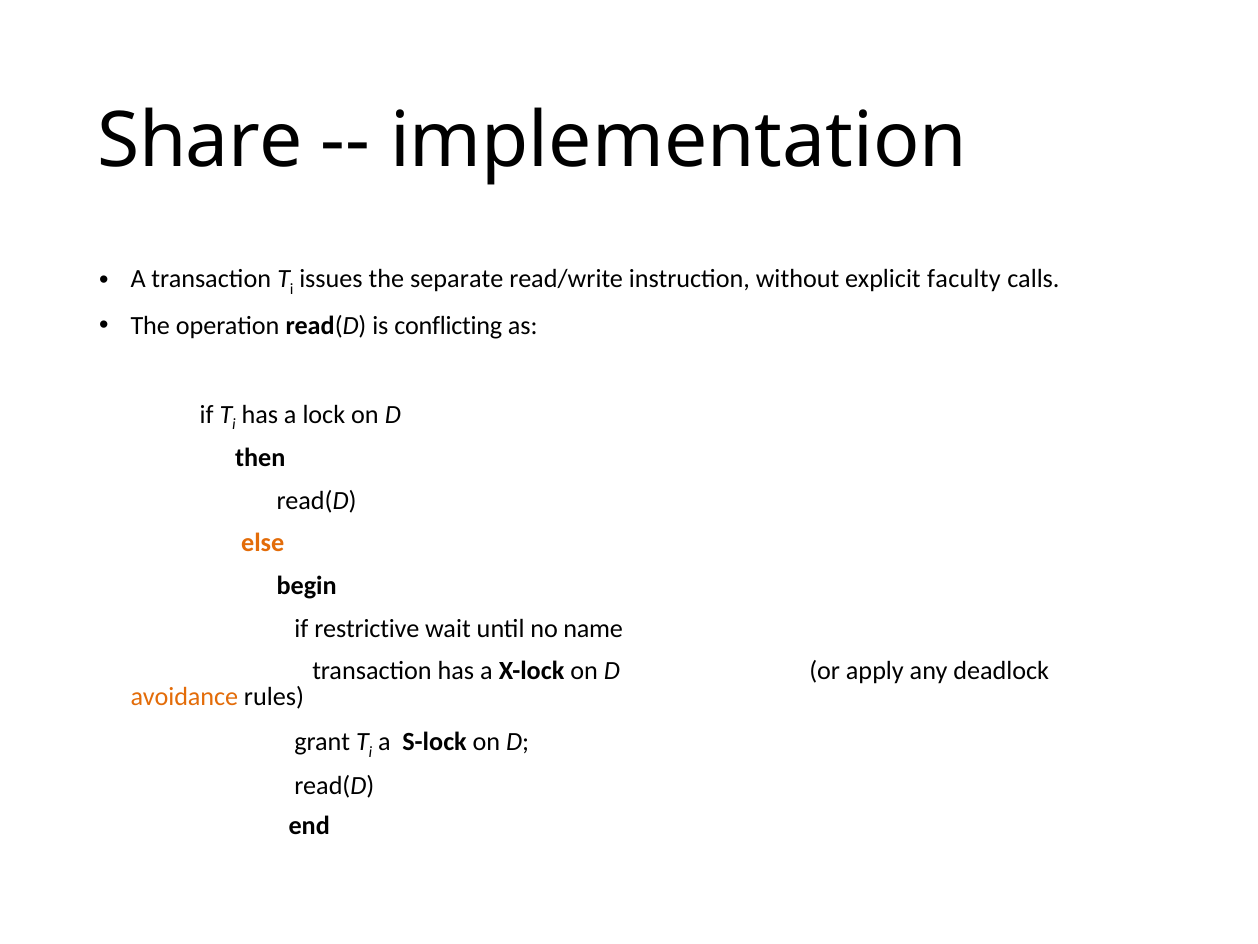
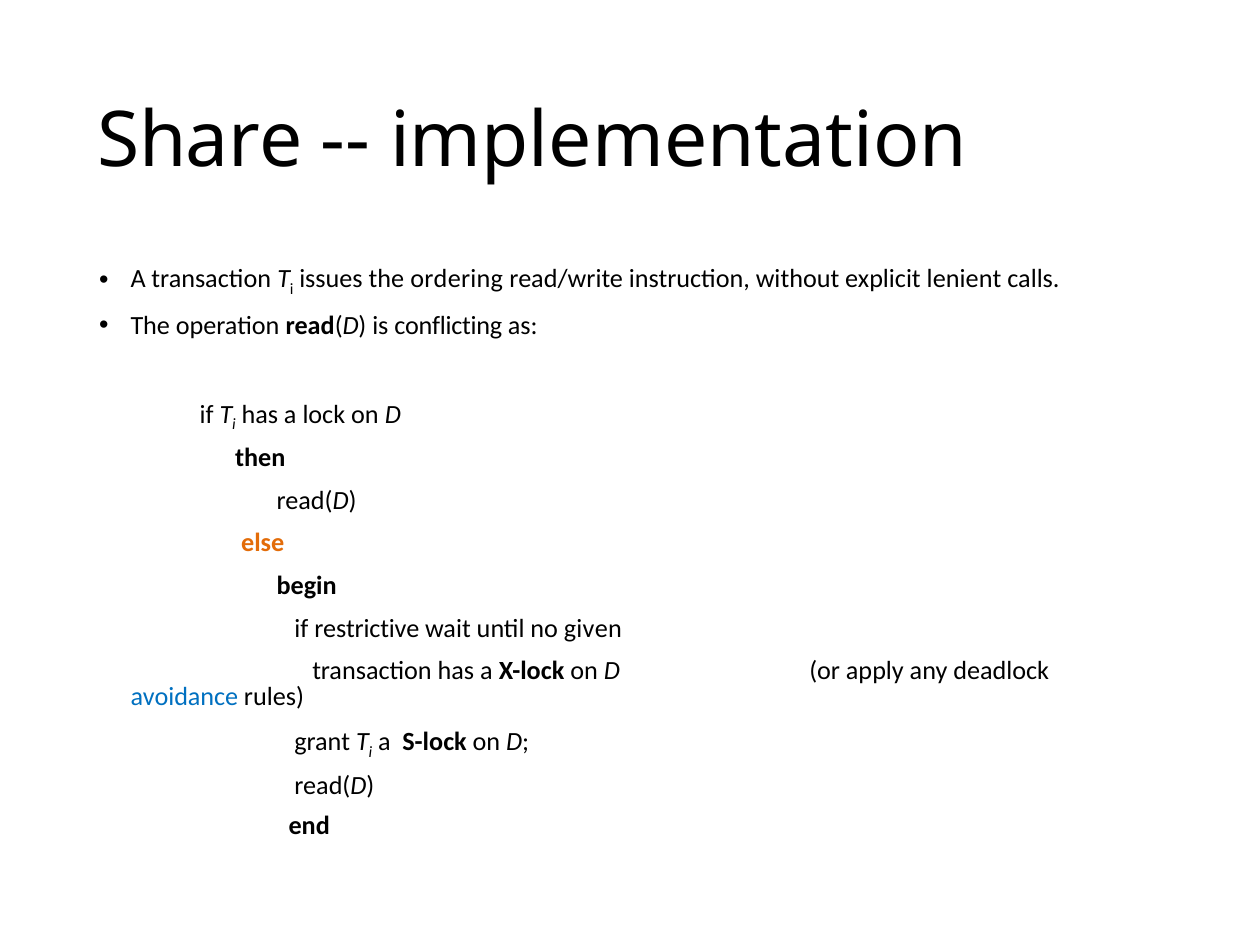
separate: separate -> ordering
faculty: faculty -> lenient
name: name -> given
avoidance colour: orange -> blue
